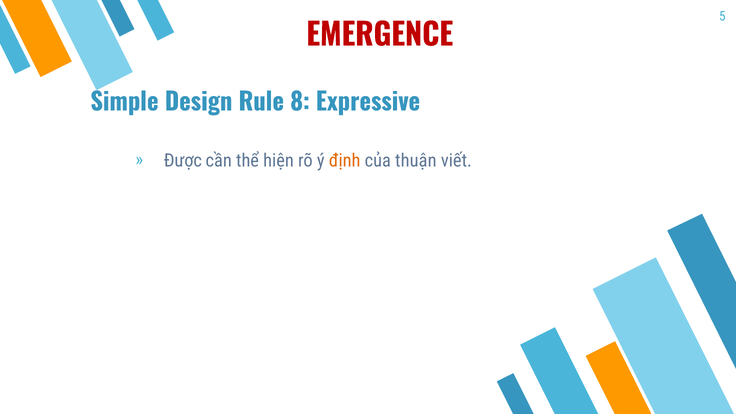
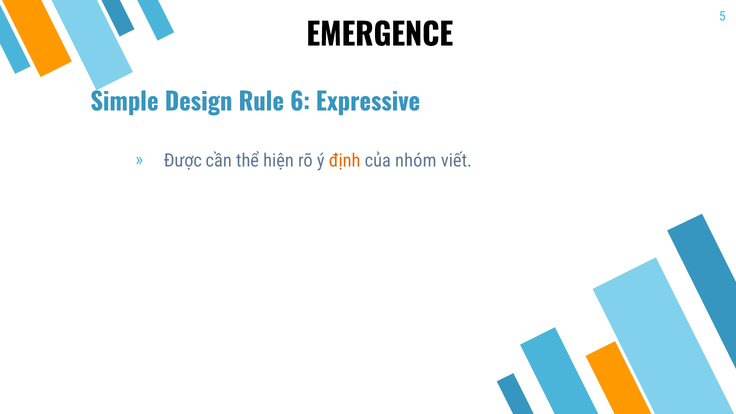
EMERGENCE colour: red -> black
8: 8 -> 6
thuận: thuận -> nhóm
